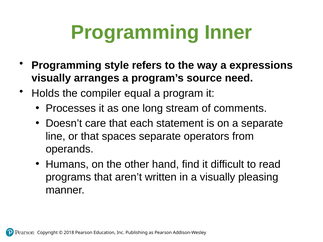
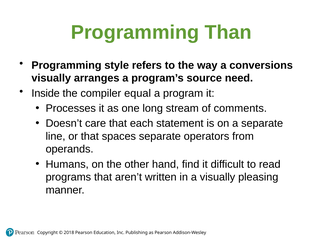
Inner: Inner -> Than
expressions: expressions -> conversions
Holds: Holds -> Inside
